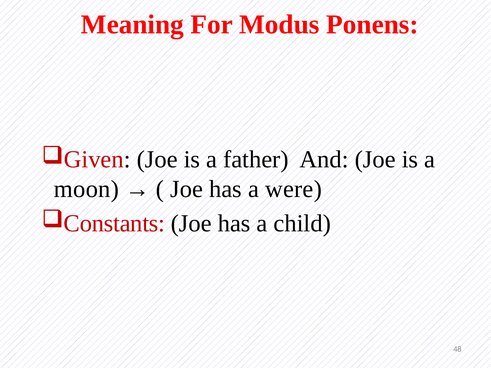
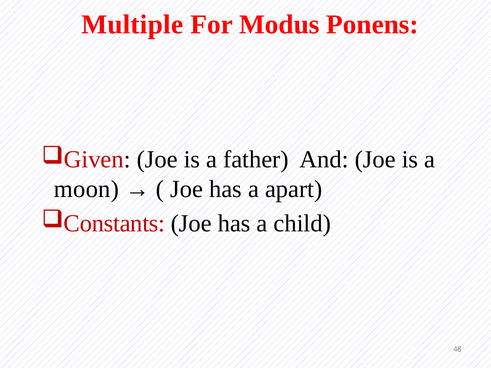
Meaning: Meaning -> Multiple
were: were -> apart
